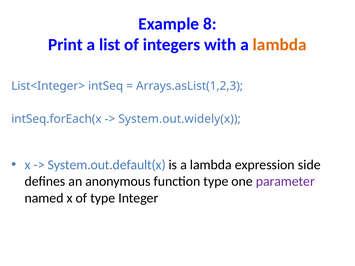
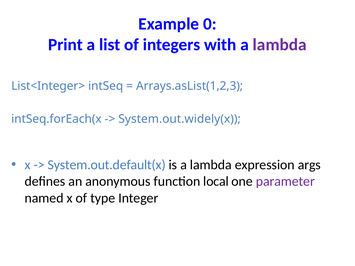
8: 8 -> 0
lambda at (280, 45) colour: orange -> purple
side: side -> args
function type: type -> local
